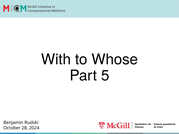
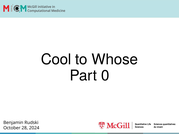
With: With -> Cool
5: 5 -> 0
